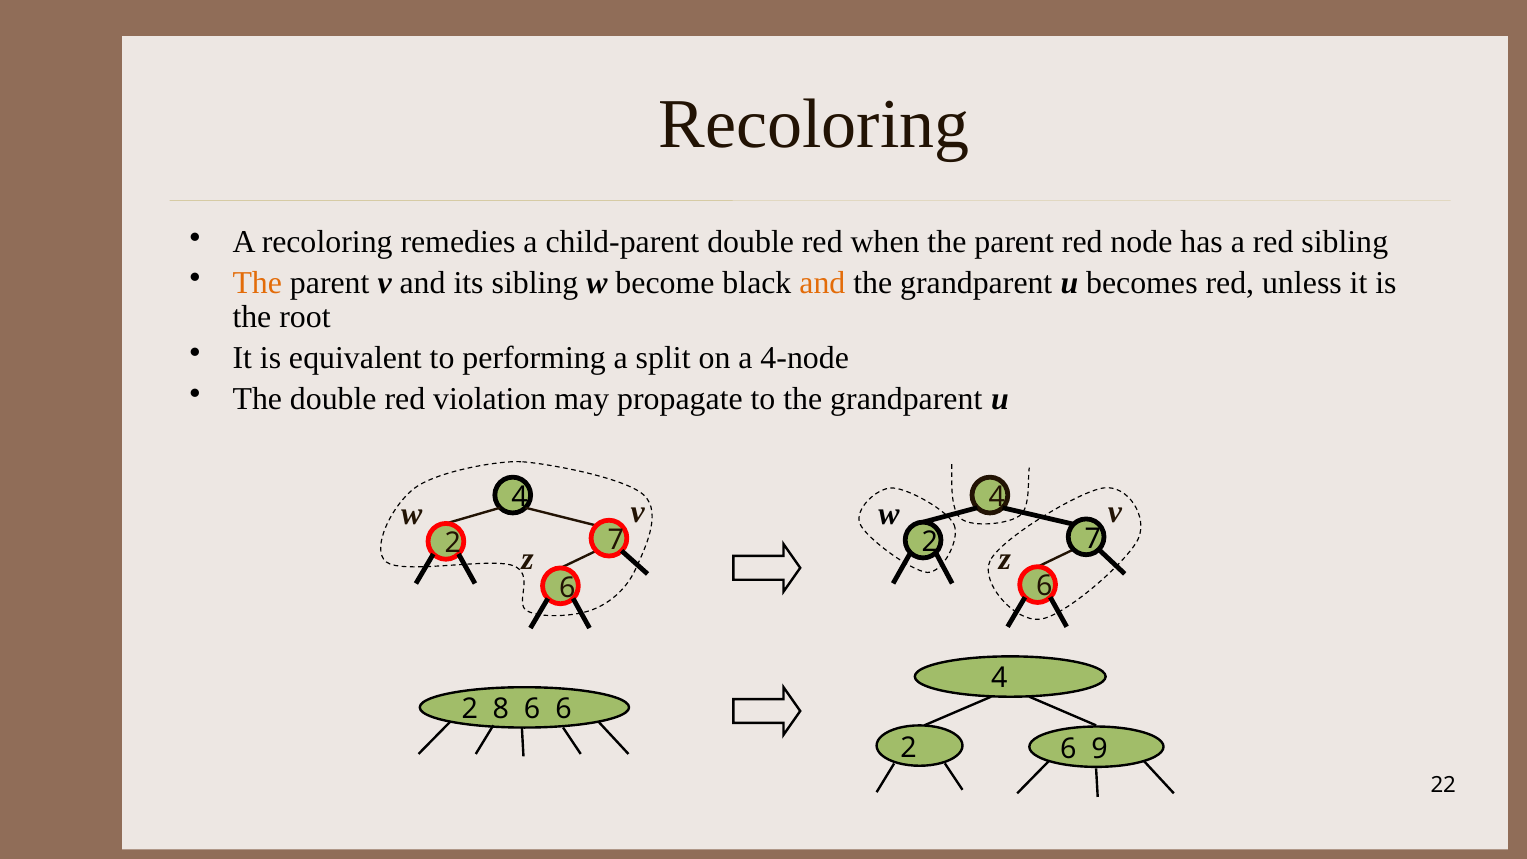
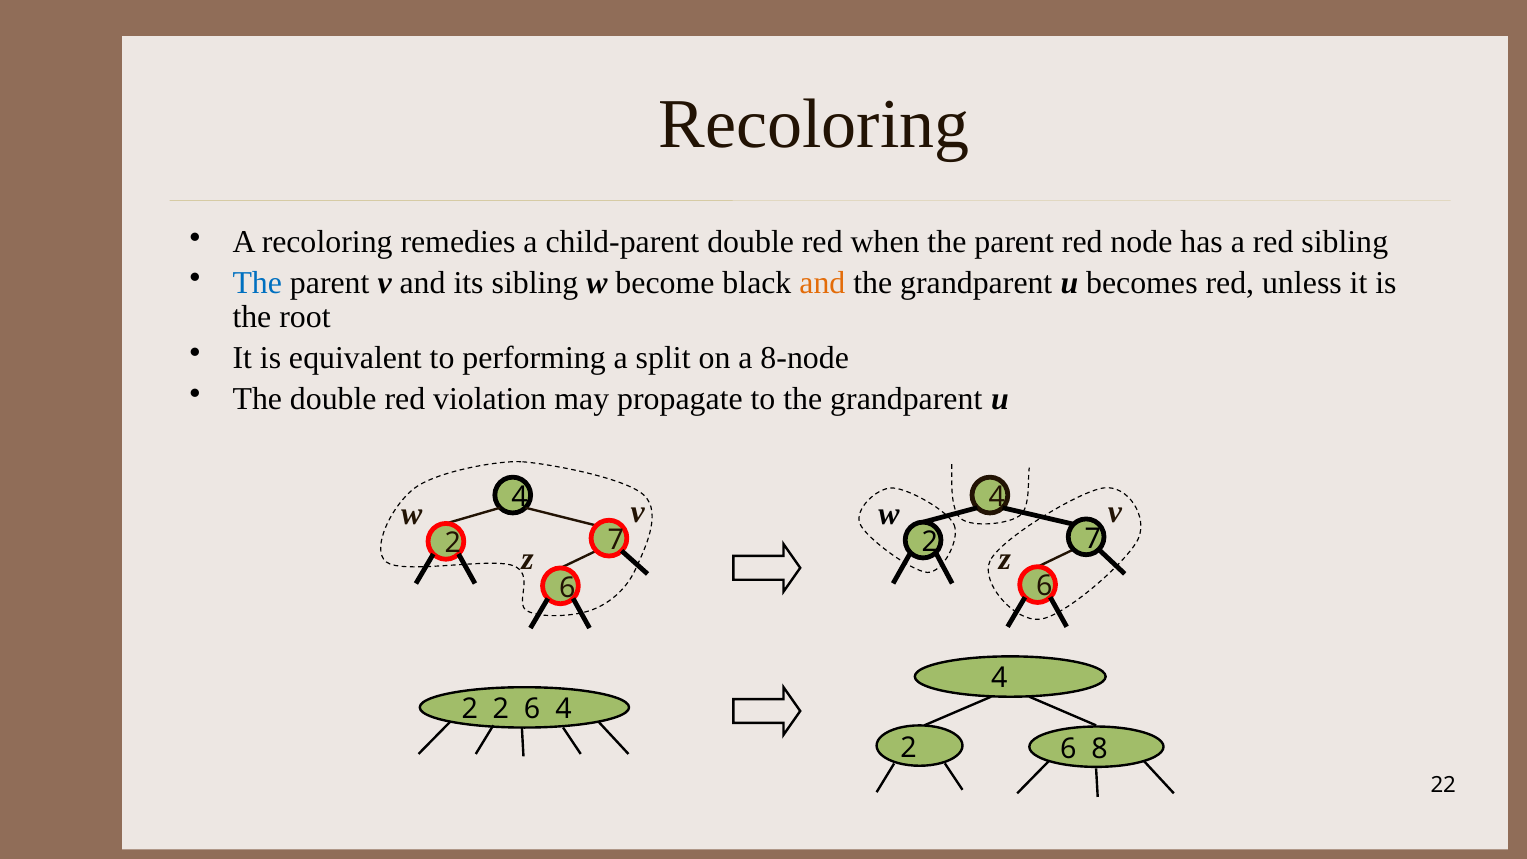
The at (257, 283) colour: orange -> blue
4-node: 4-node -> 8-node
2 8: 8 -> 2
6 6: 6 -> 4
9: 9 -> 8
